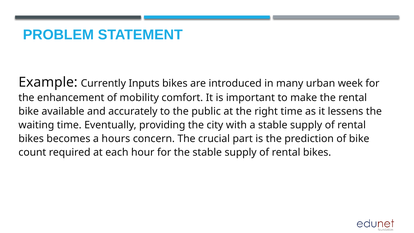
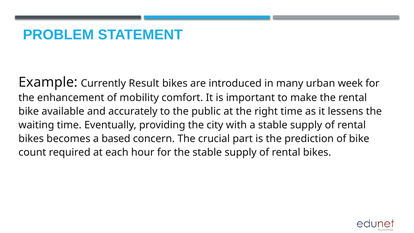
Inputs: Inputs -> Result
hours: hours -> based
